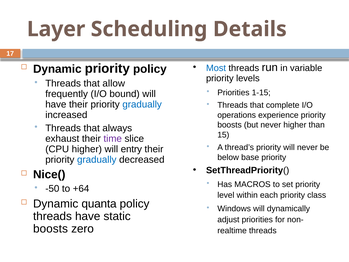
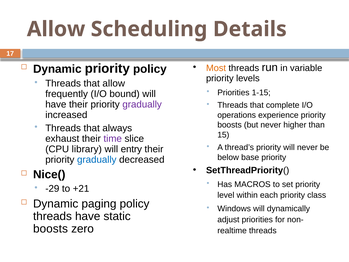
Layer at (56, 29): Layer -> Allow
Most colour: blue -> orange
gradually at (142, 104) colour: blue -> purple
CPU higher: higher -> library
-50: -50 -> -29
+64: +64 -> +21
quanta: quanta -> paging
